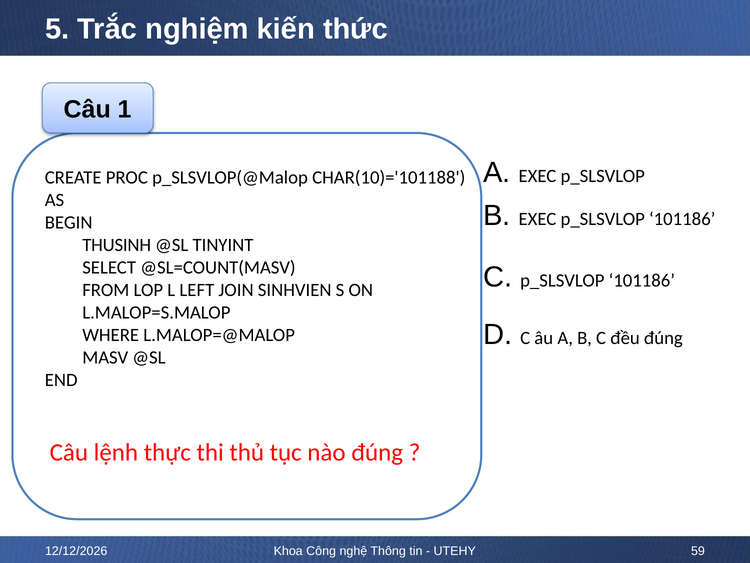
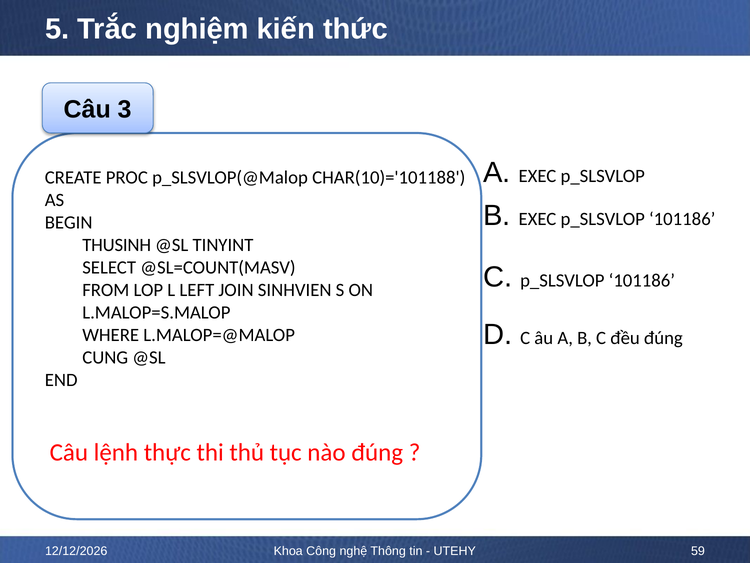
1: 1 -> 3
MASV: MASV -> CUNG
